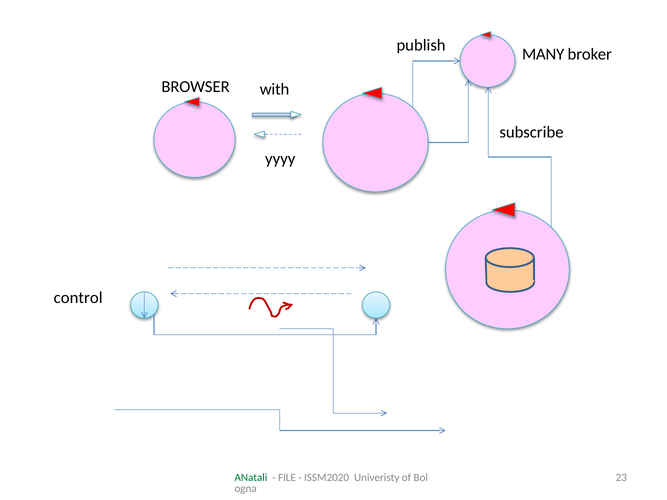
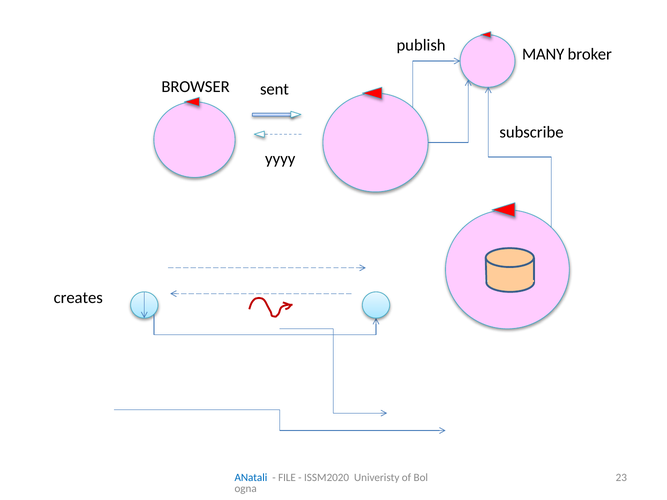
with: with -> sent
control: control -> creates
ANatali colour: green -> blue
